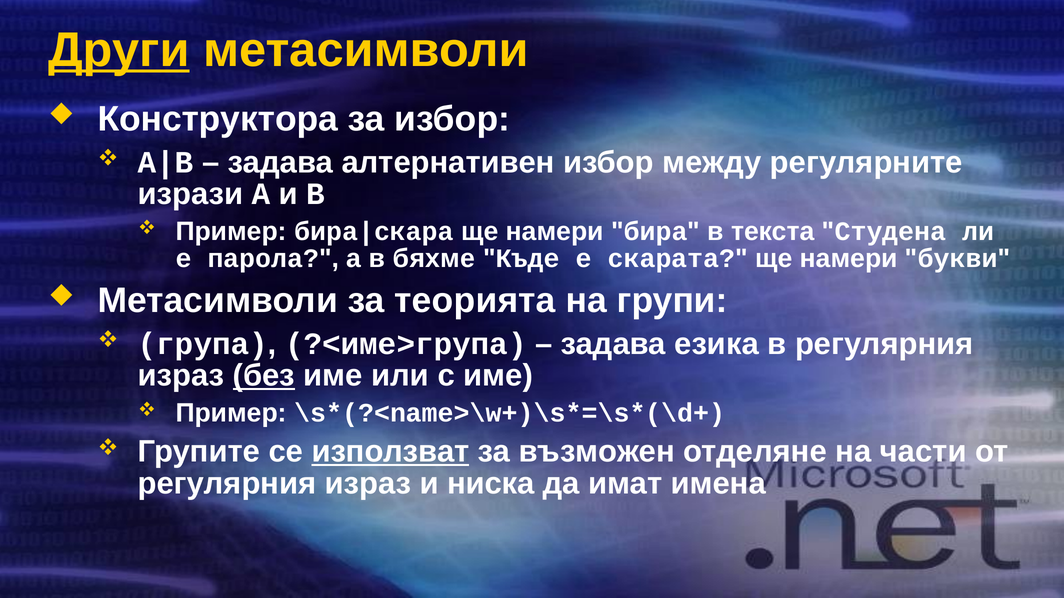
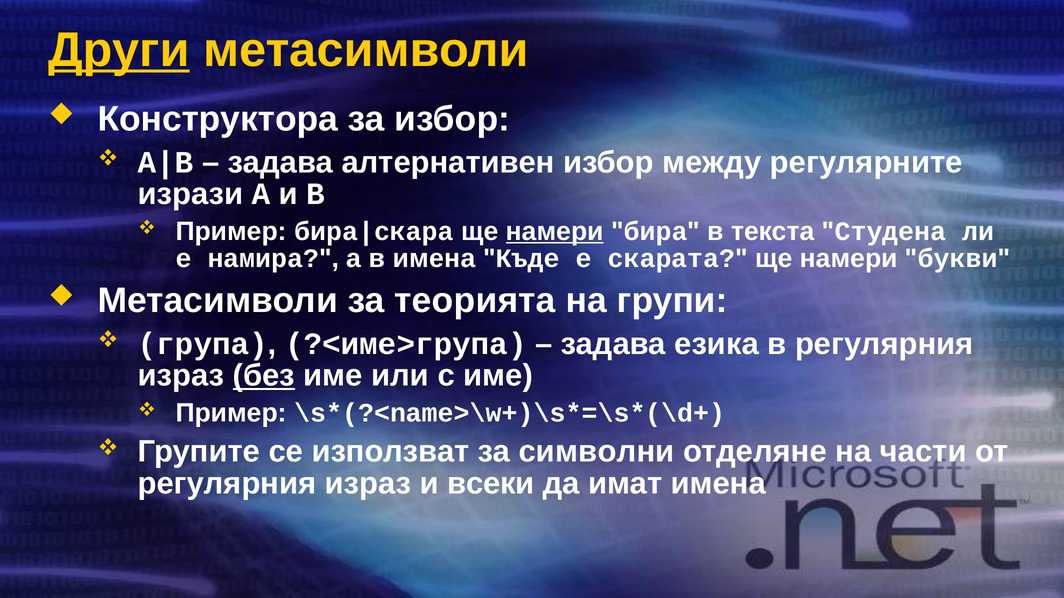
намери at (555, 232) underline: none -> present
парола: парола -> намира
в бяхме: бяхме -> имена
използват underline: present -> none
възможен: възможен -> символни
ниска: ниска -> всеки
